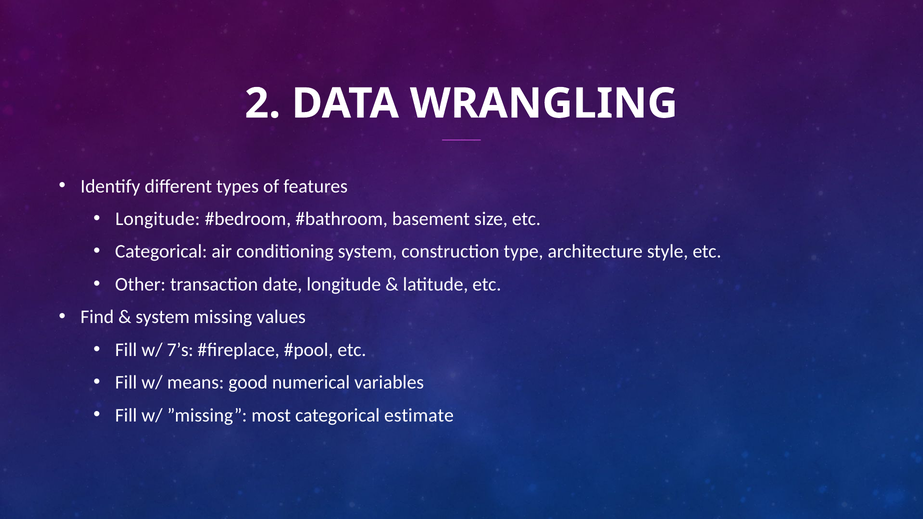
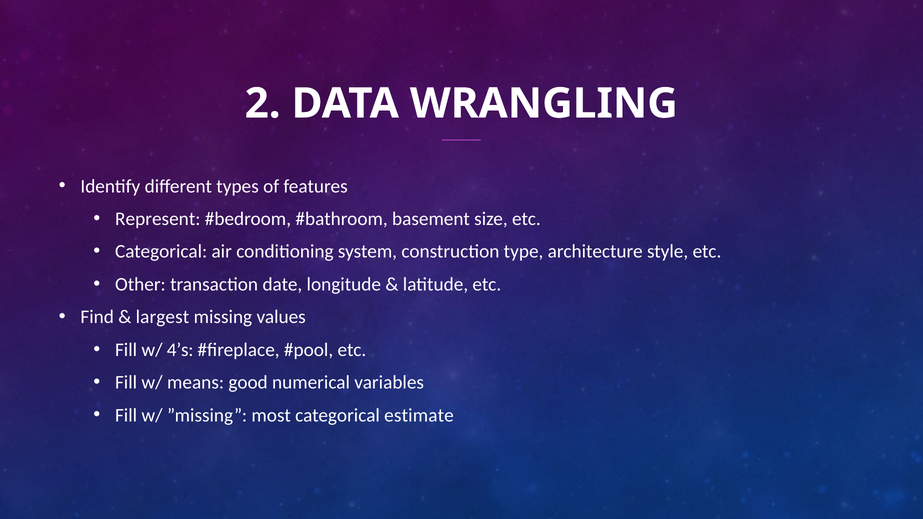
Longitude at (158, 219): Longitude -> Represent
system at (163, 317): system -> largest
7’s: 7’s -> 4’s
